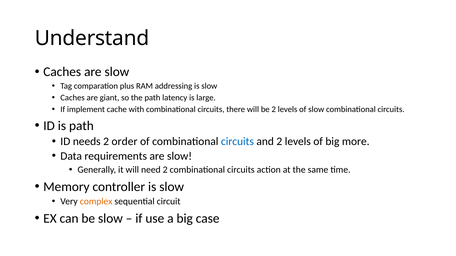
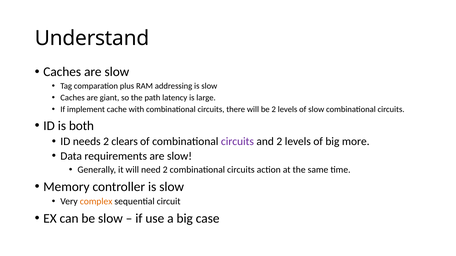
is path: path -> both
order: order -> clears
circuits at (237, 142) colour: blue -> purple
